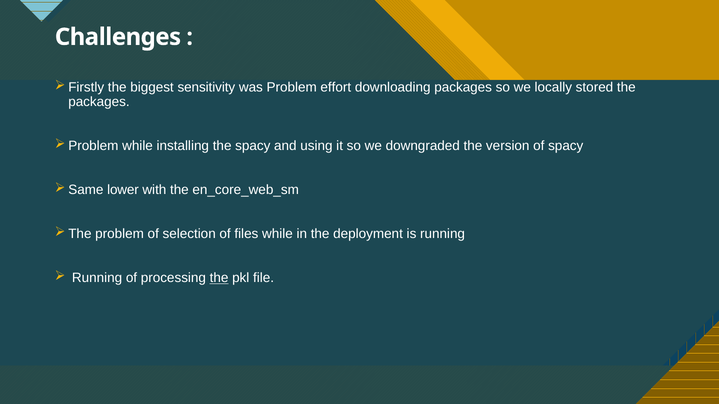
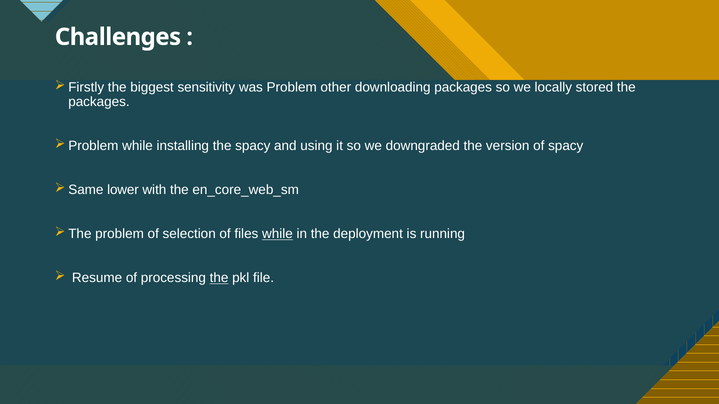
effort: effort -> other
while at (277, 234) underline: none -> present
Running at (97, 278): Running -> Resume
